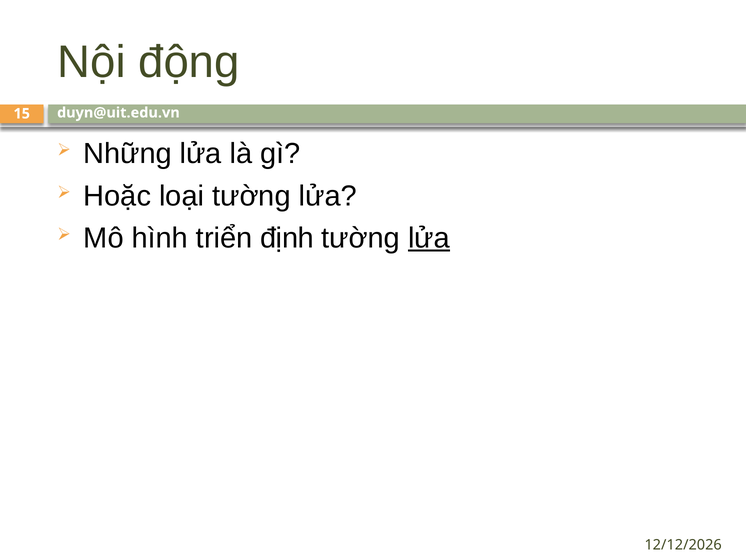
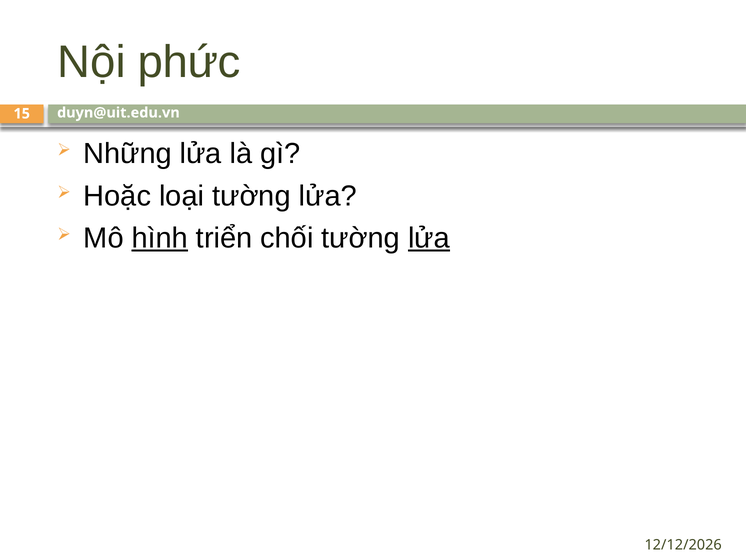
động: động -> phức
hình underline: none -> present
định: định -> chối
